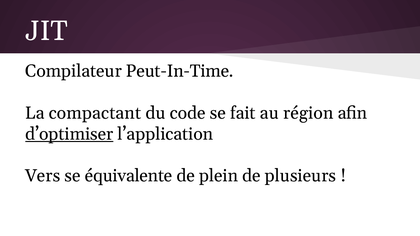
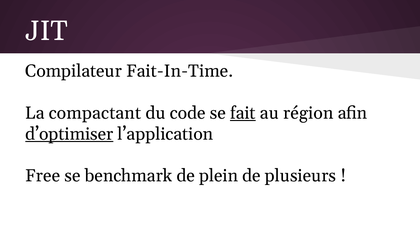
Peut-In-Time: Peut-In-Time -> Fait-In-Time
fait underline: none -> present
Vers: Vers -> Free
équivalente: équivalente -> benchmark
